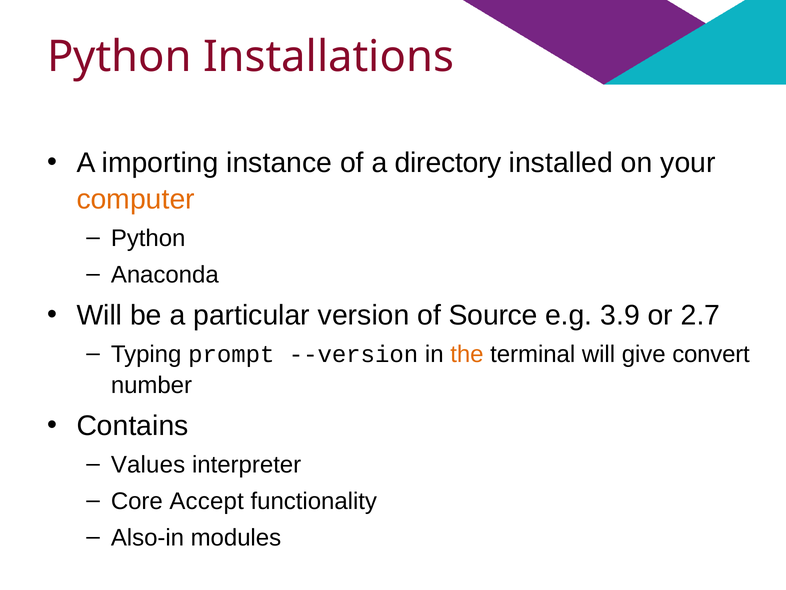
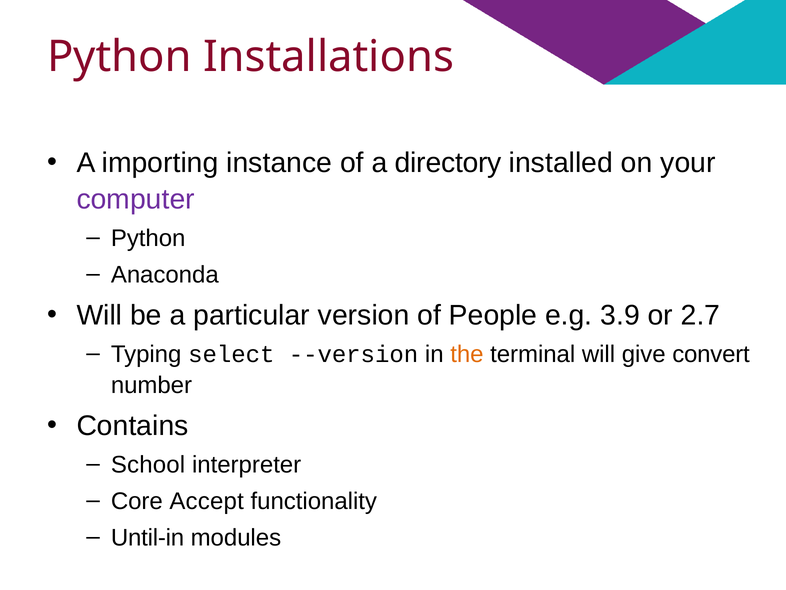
computer colour: orange -> purple
Source: Source -> People
prompt: prompt -> select
Values: Values -> School
Also-in: Also-in -> Until-in
